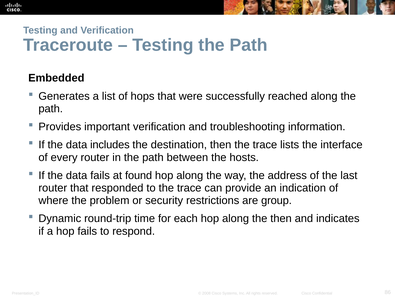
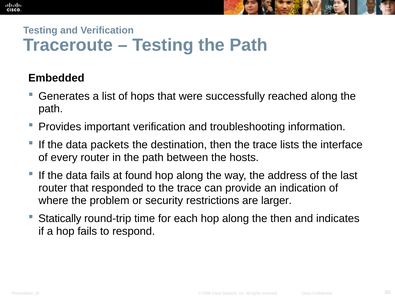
includes: includes -> packets
group: group -> larger
Dynamic: Dynamic -> Statically
